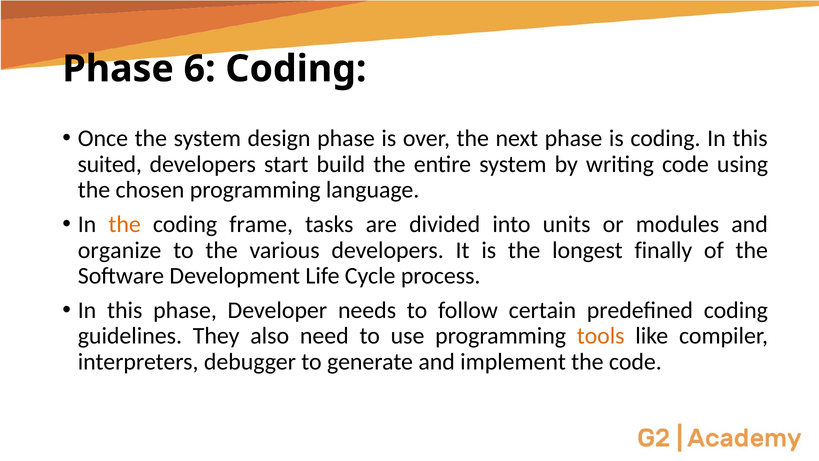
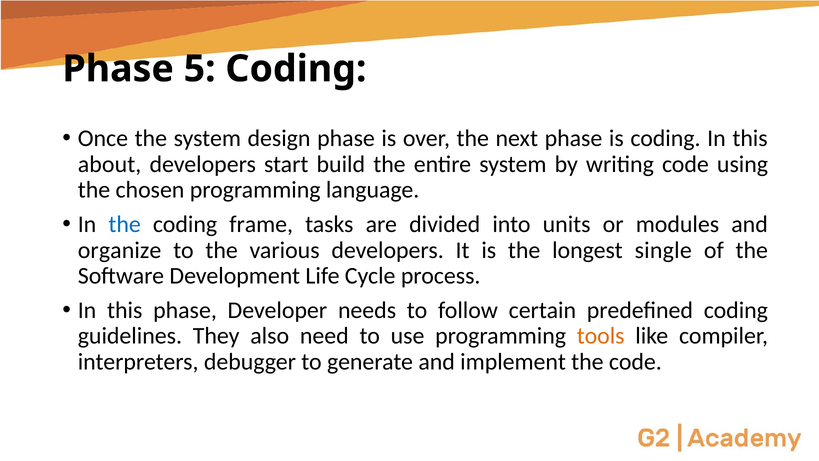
6: 6 -> 5
suited: suited -> about
the at (125, 224) colour: orange -> blue
finally: finally -> single
